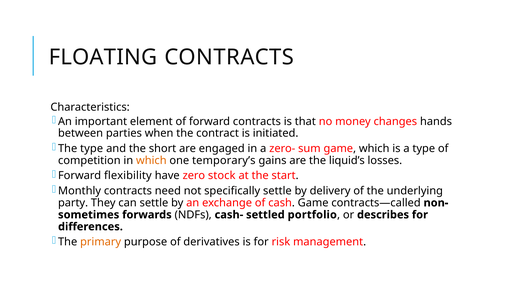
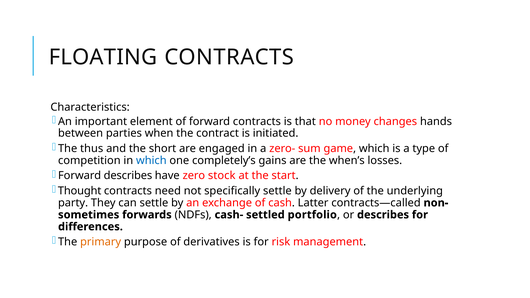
The type: type -> thus
which at (151, 161) colour: orange -> blue
temporary’s: temporary’s -> completely’s
liquid’s: liquid’s -> when’s
Forward flexibility: flexibility -> describes
Monthly: Monthly -> Thought
cash Game: Game -> Latter
